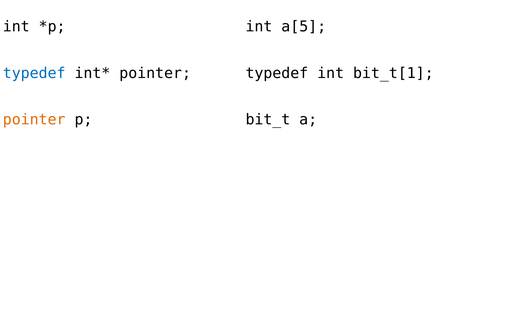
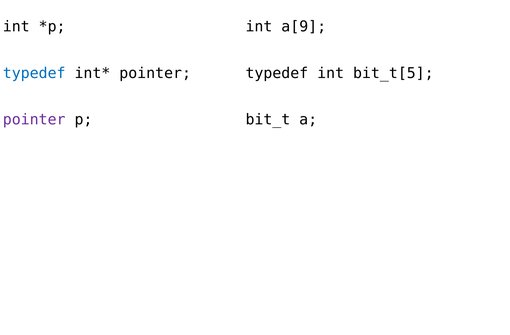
a[5: a[5 -> a[9
bit_t[1: bit_t[1 -> bit_t[5
pointer at (34, 120) colour: orange -> purple
